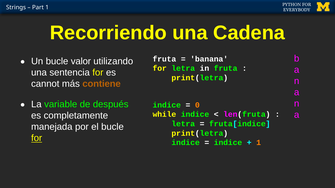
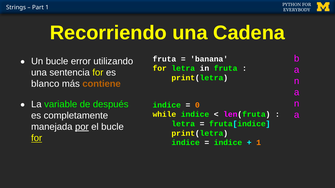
valor: valor -> error
cannot: cannot -> blanco
por underline: none -> present
